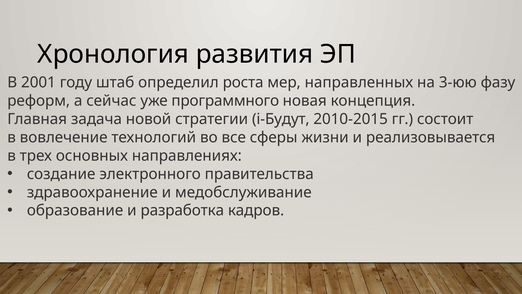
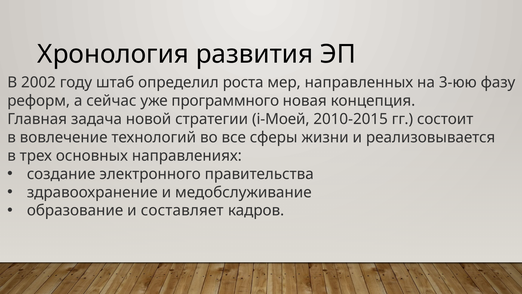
2001: 2001 -> 2002
i-Будут: i-Будут -> i-Моей
разработка: разработка -> составляет
